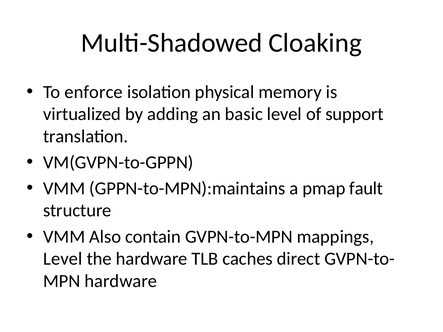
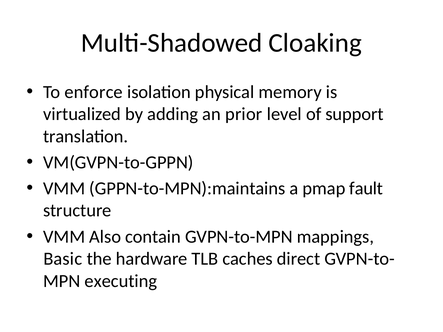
basic: basic -> prior
Level at (63, 259): Level -> Basic
hardware at (121, 281): hardware -> executing
